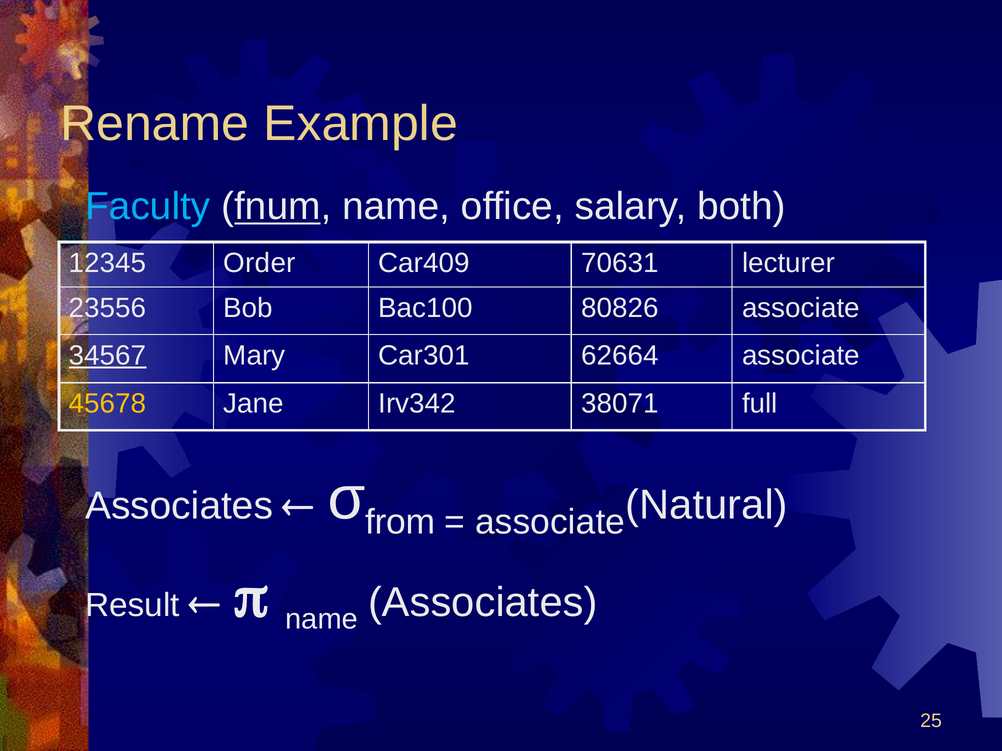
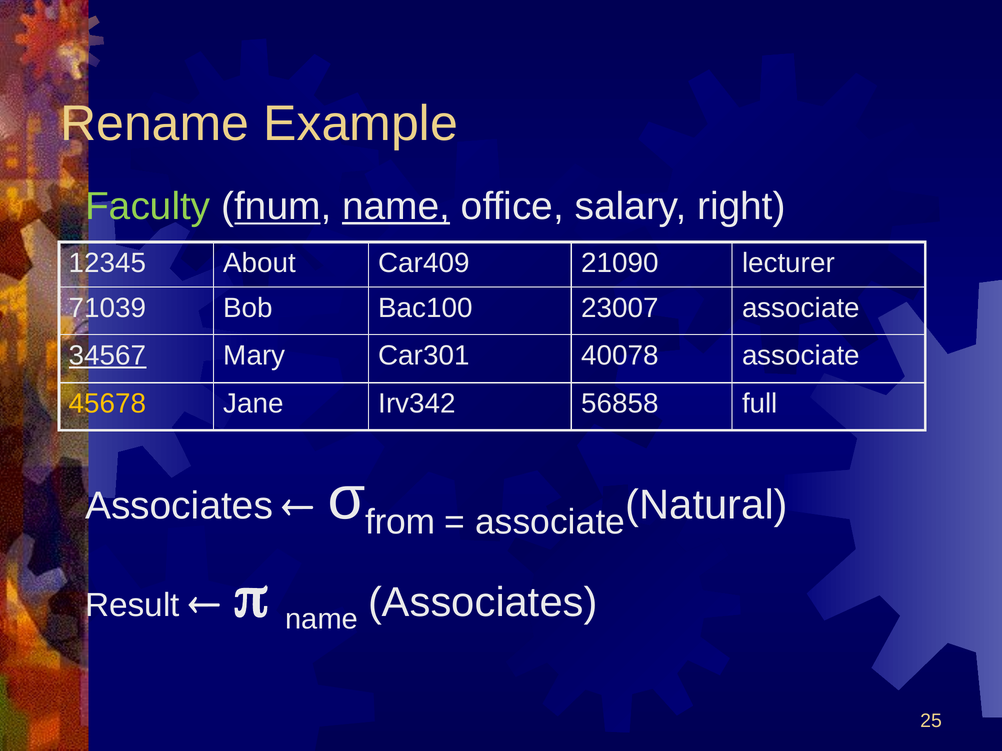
Faculty colour: light blue -> light green
name at (396, 206) underline: none -> present
both: both -> right
Order: Order -> About
70631: 70631 -> 21090
23556: 23556 -> 71039
80826: 80826 -> 23007
62664: 62664 -> 40078
38071: 38071 -> 56858
